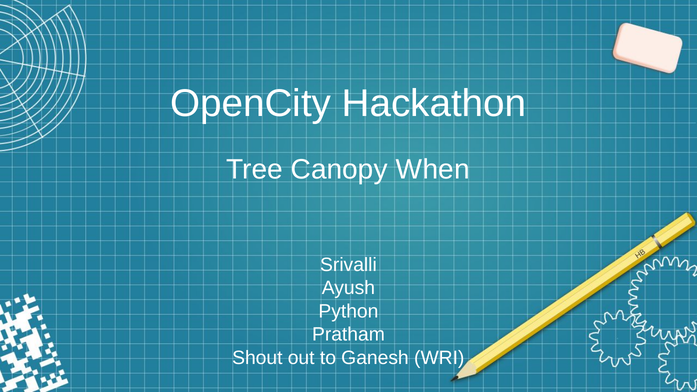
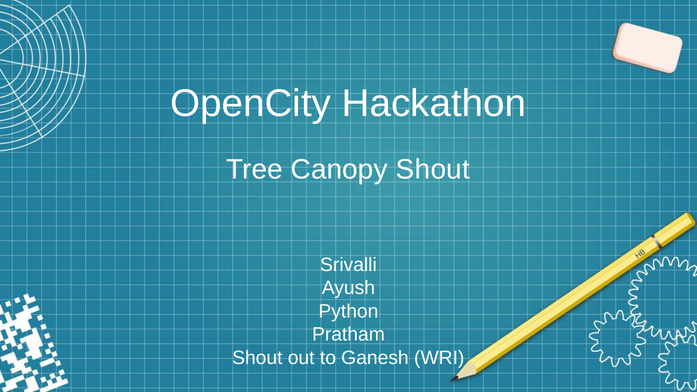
Canopy When: When -> Shout
